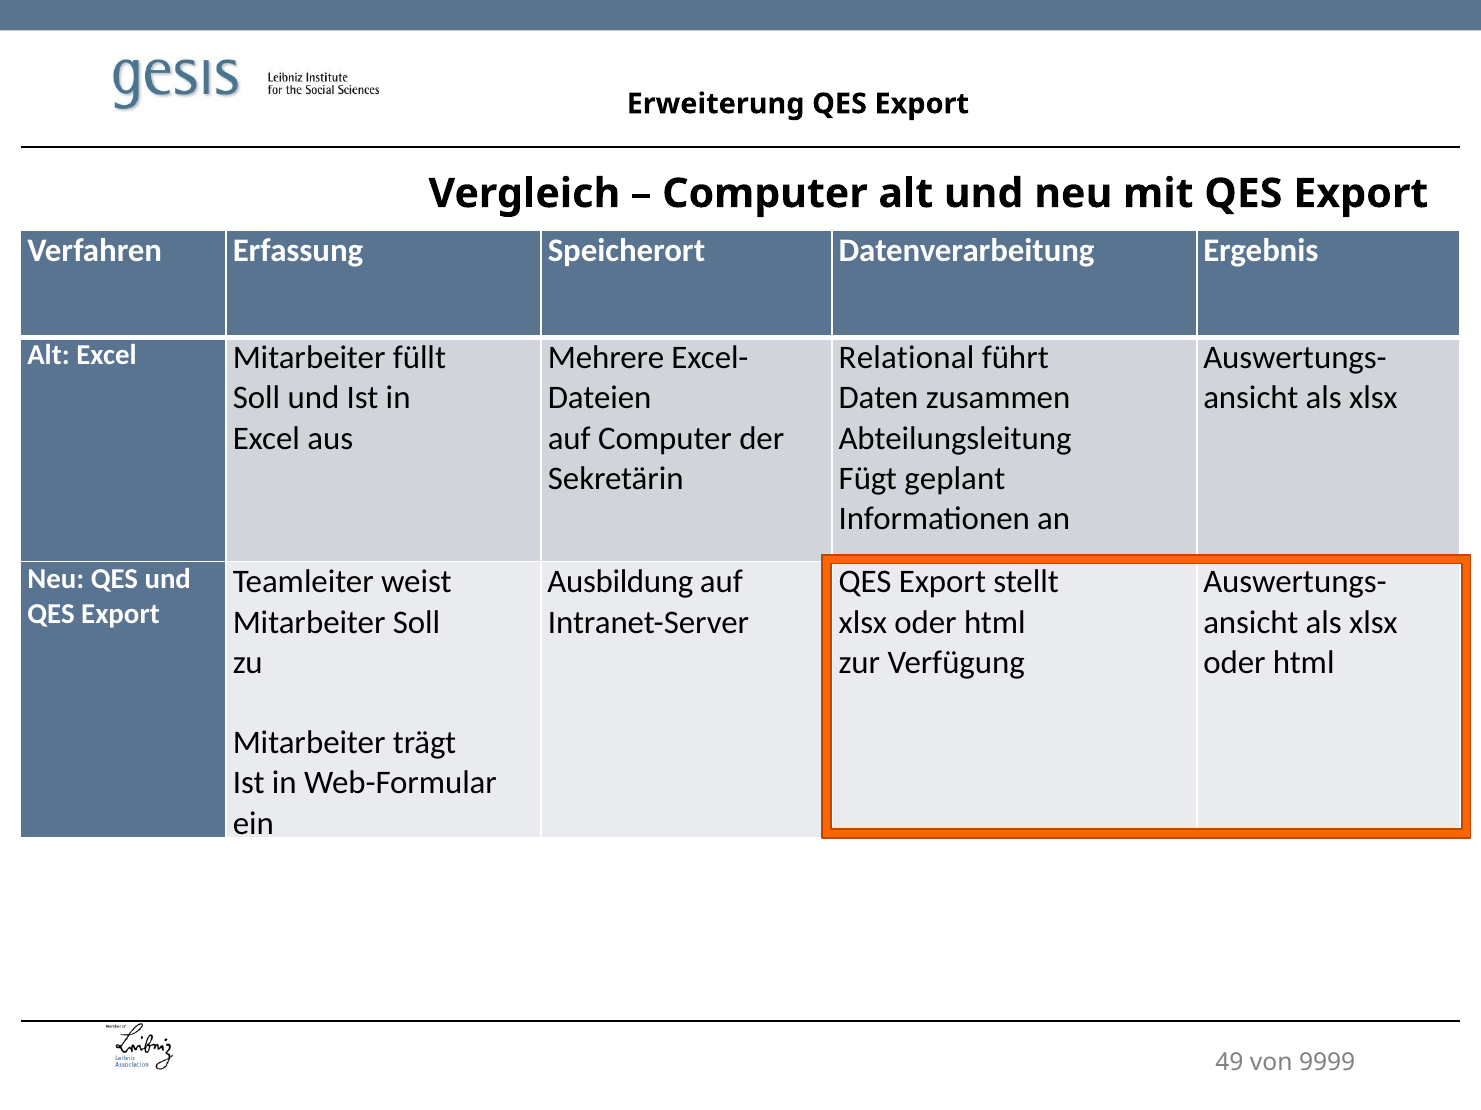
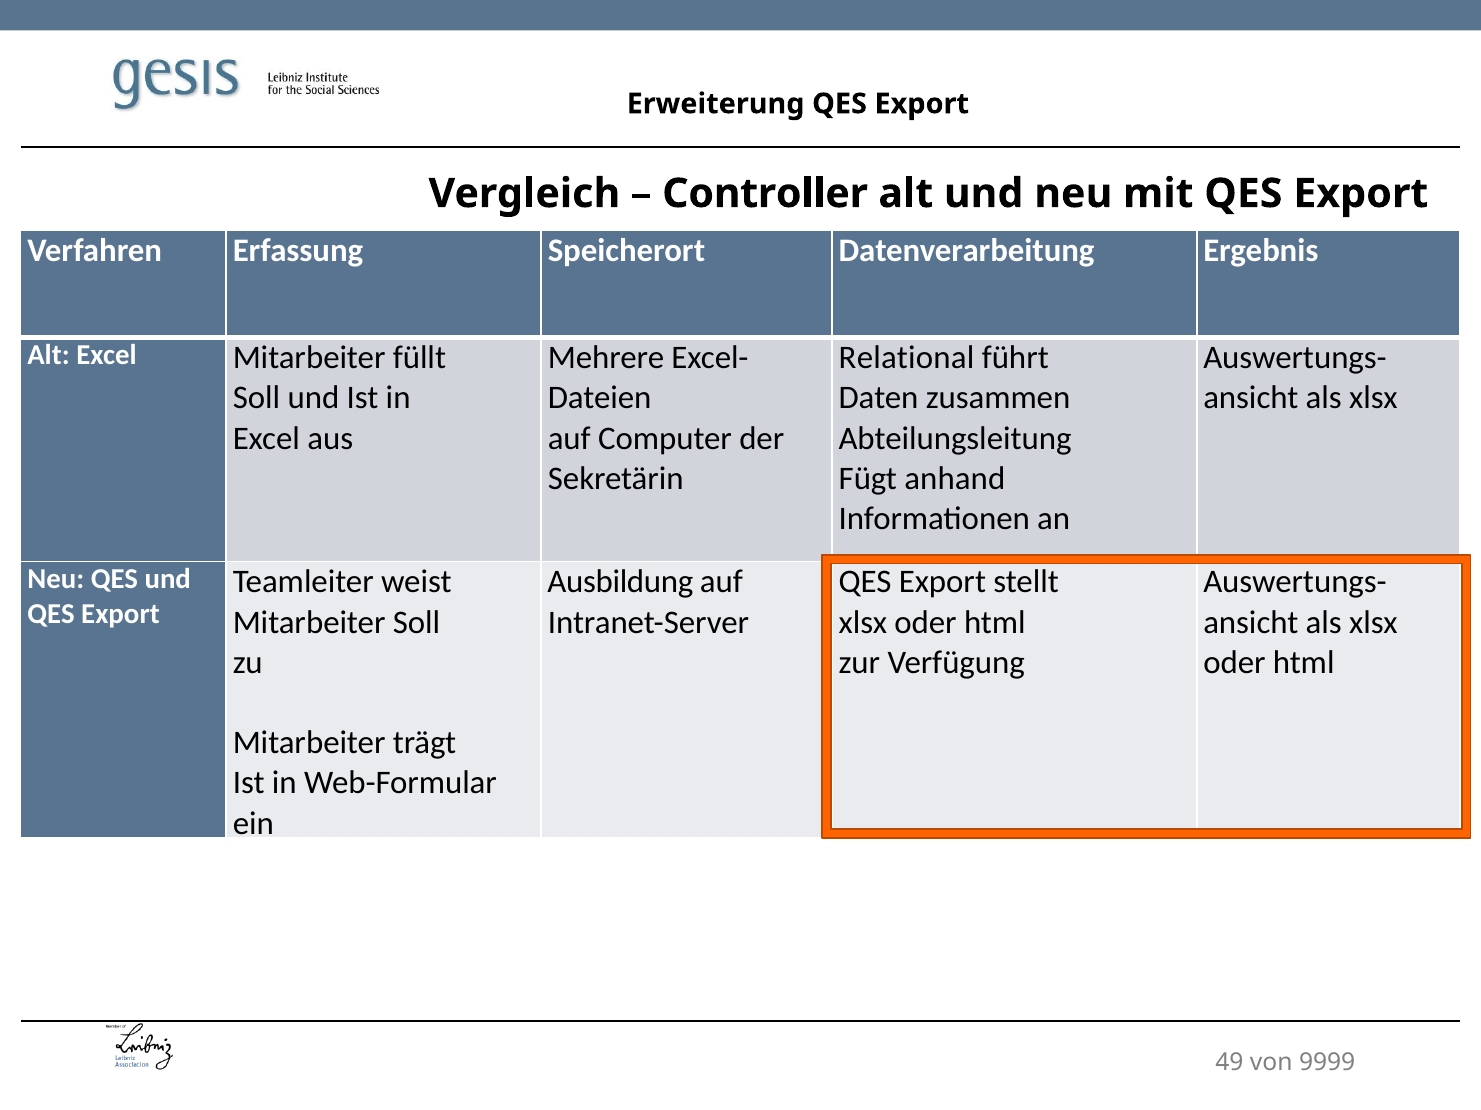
Computer at (765, 194): Computer -> Controller
geplant: geplant -> anhand
